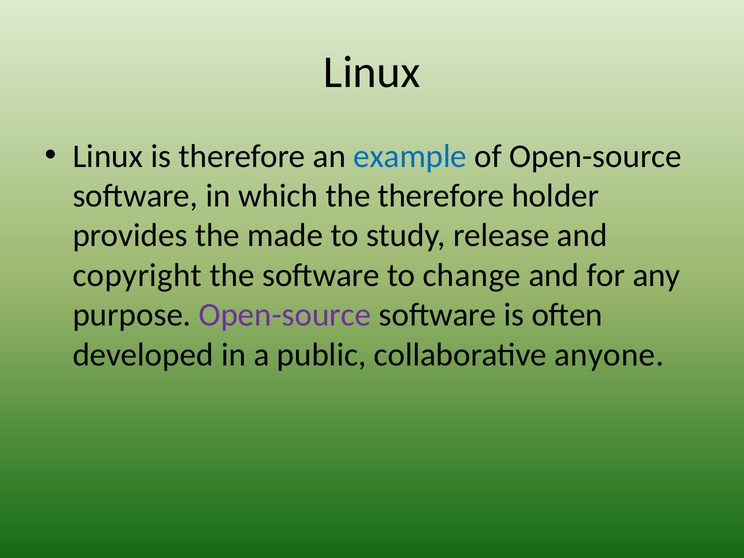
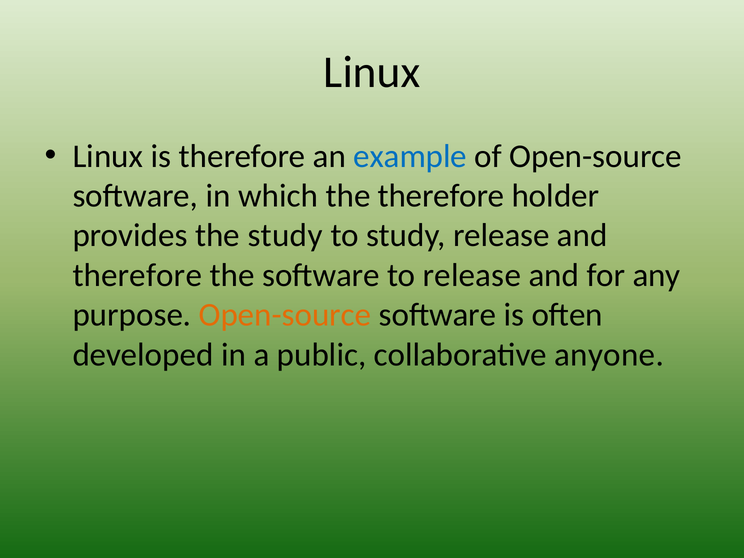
the made: made -> study
copyright at (137, 275): copyright -> therefore
to change: change -> release
Open-source at (285, 315) colour: purple -> orange
